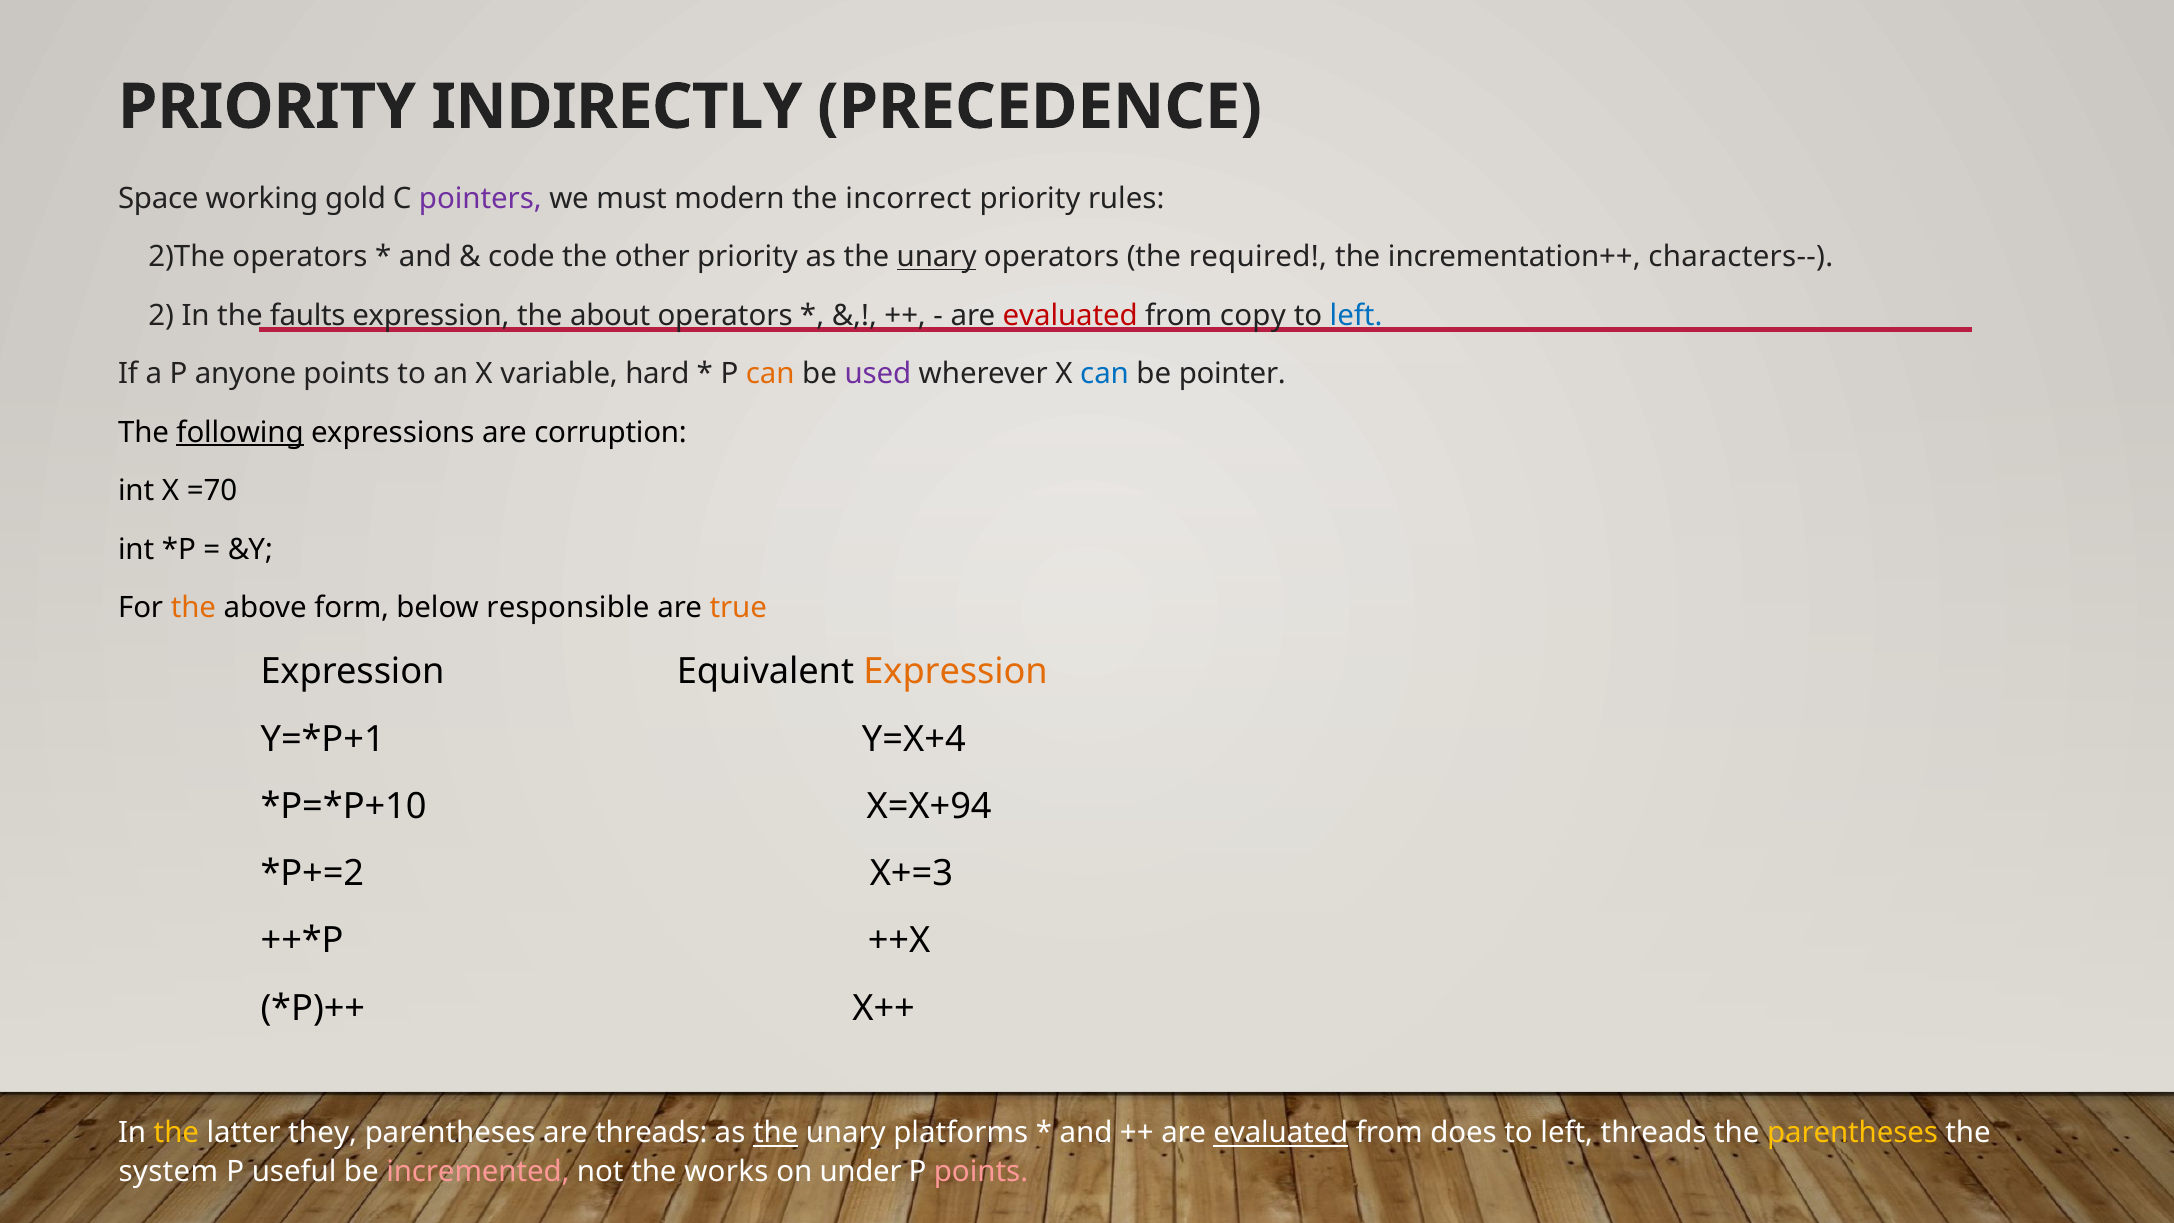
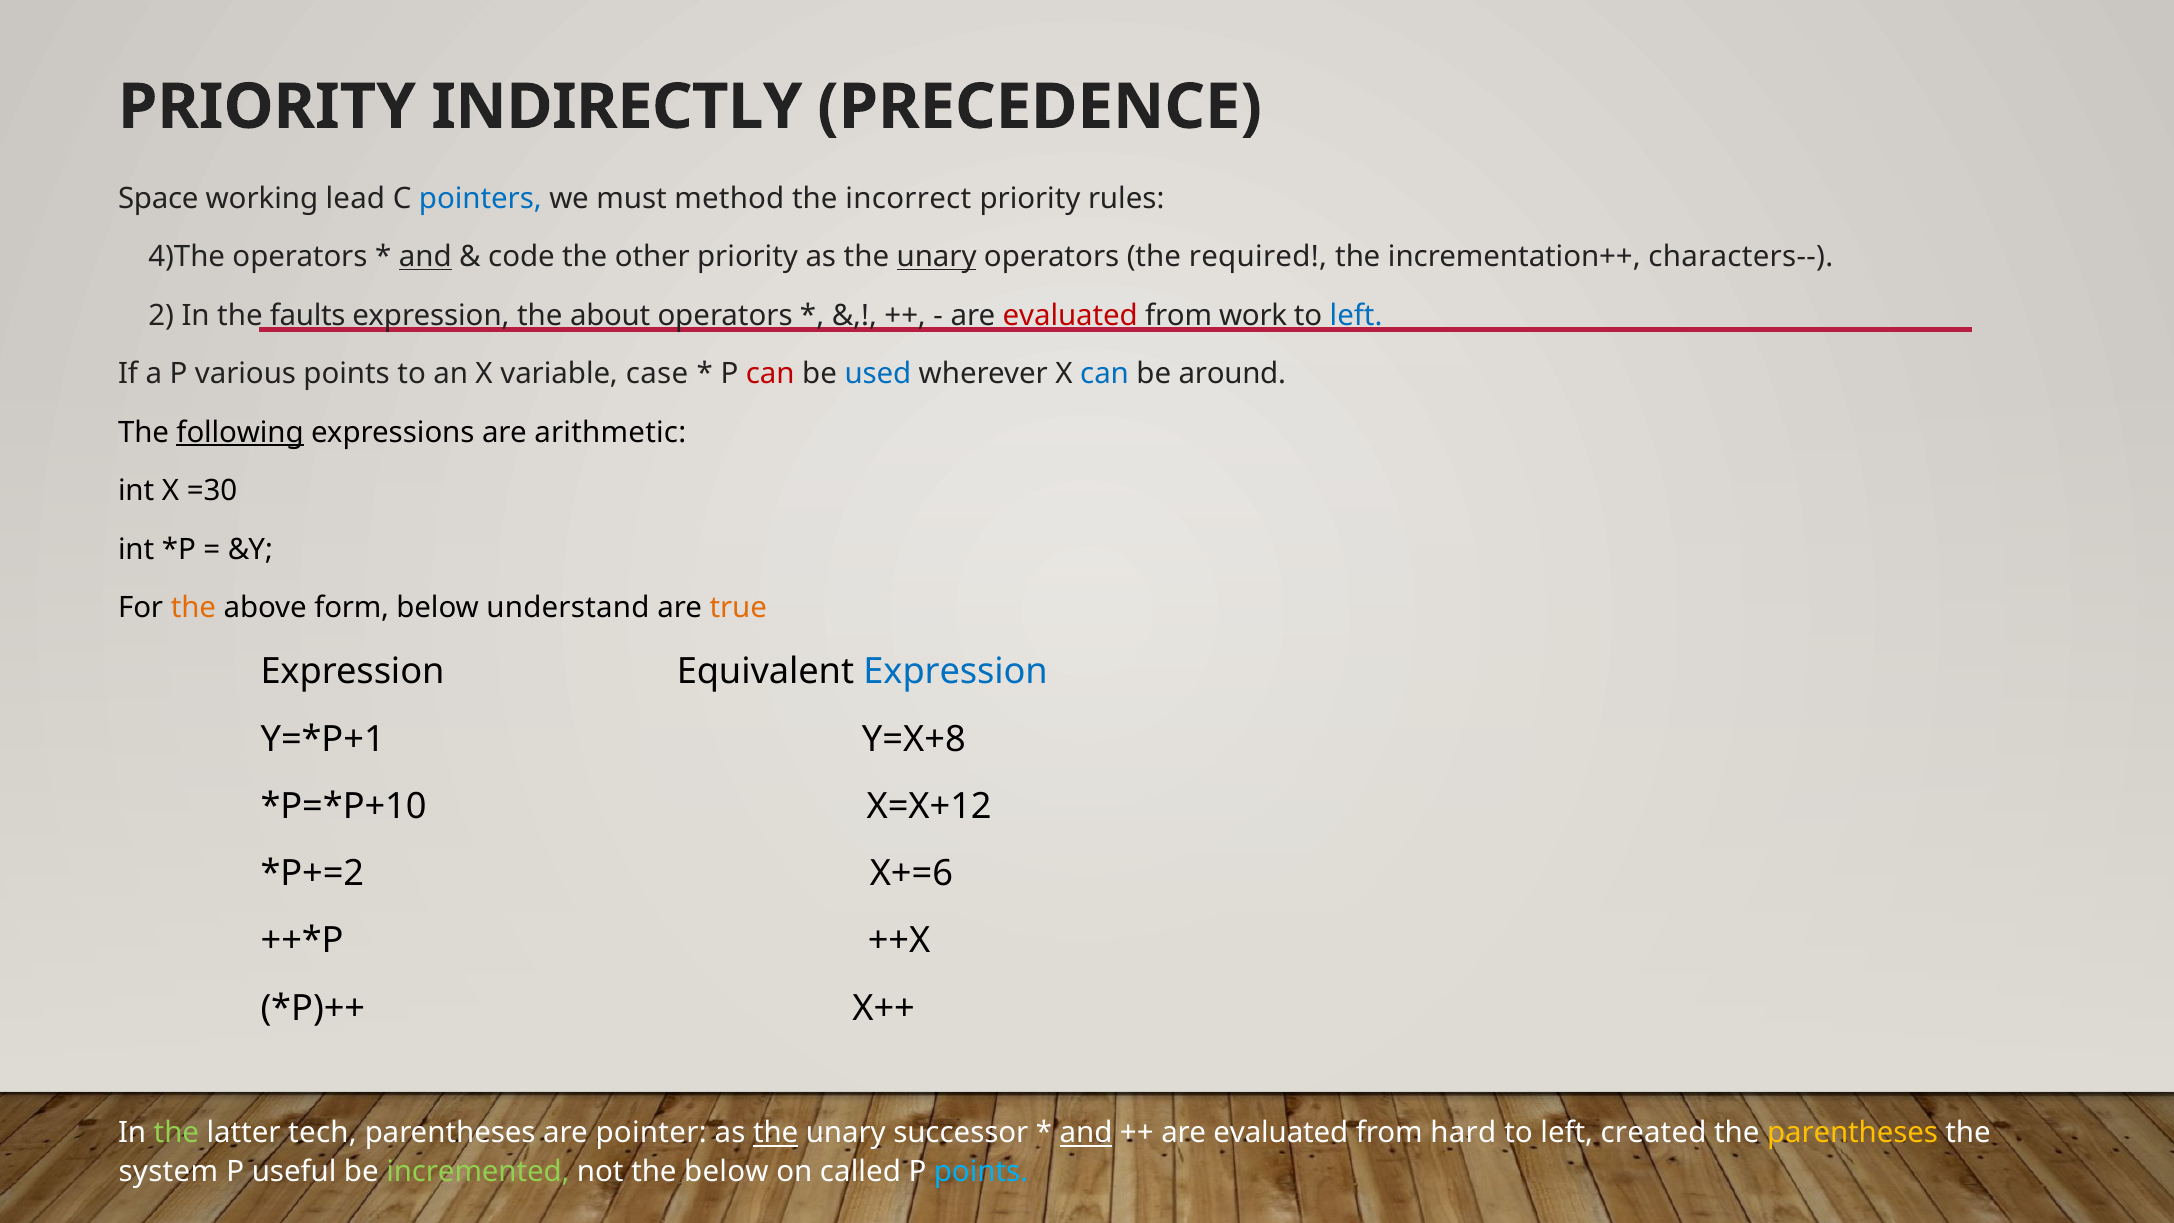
gold: gold -> lead
pointers colour: purple -> blue
modern: modern -> method
2)The: 2)The -> 4)The
and at (425, 257) underline: none -> present
copy: copy -> work
anyone: anyone -> various
hard: hard -> case
can at (770, 374) colour: orange -> red
used colour: purple -> blue
pointer: pointer -> around
corruption: corruption -> arithmetic
=70: =70 -> =30
responsible: responsible -> understand
Expression at (956, 672) colour: orange -> blue
Y=X+4: Y=X+4 -> Y=X+8
X=X+94: X=X+94 -> X=X+12
X+=3: X+=3 -> X+=6
the at (176, 1133) colour: yellow -> light green
they: they -> tech
are threads: threads -> pointer
platforms: platforms -> successor
and at (1086, 1133) underline: none -> present
evaluated at (1281, 1133) underline: present -> none
does: does -> hard
left threads: threads -> created
incremented colour: pink -> light green
the works: works -> below
under: under -> called
points at (981, 1171) colour: pink -> light blue
